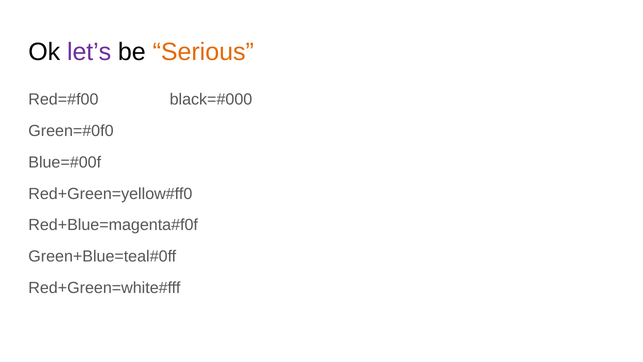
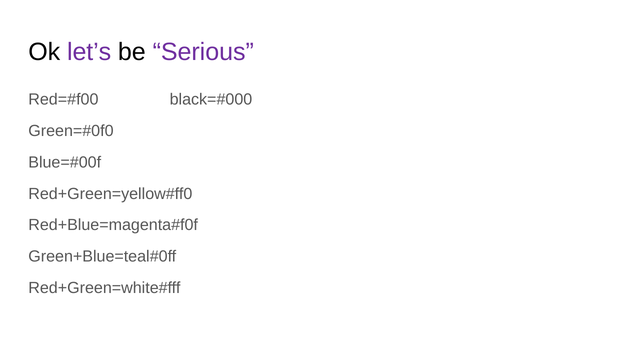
Serious colour: orange -> purple
